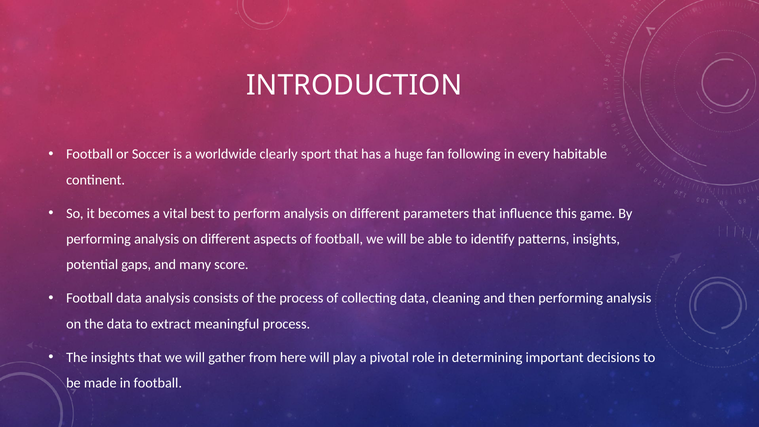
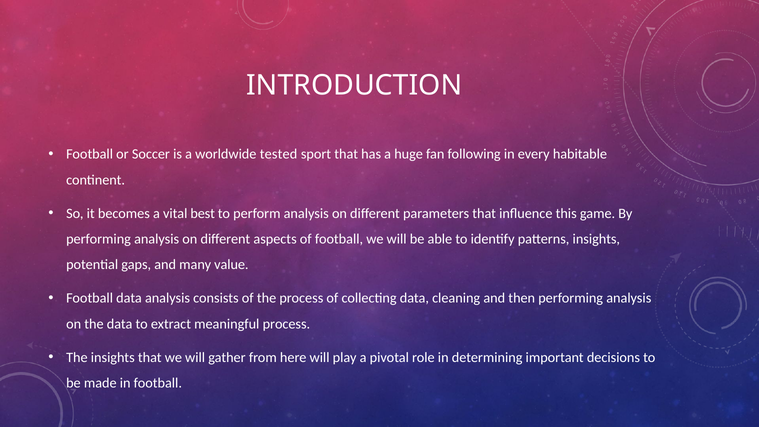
clearly: clearly -> tested
score: score -> value
